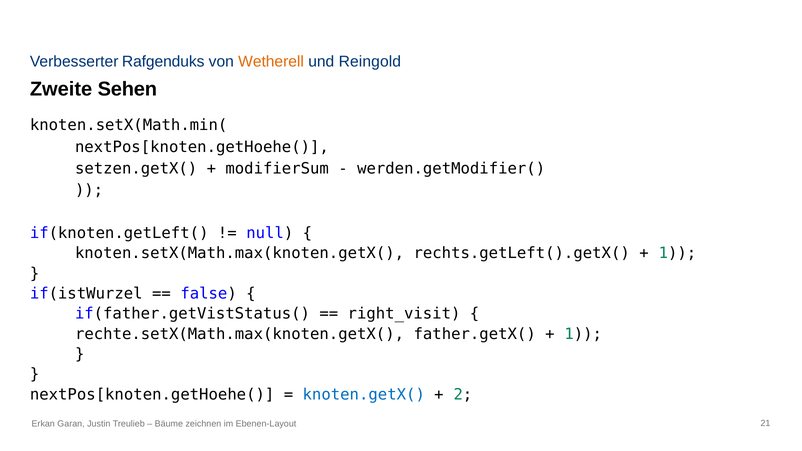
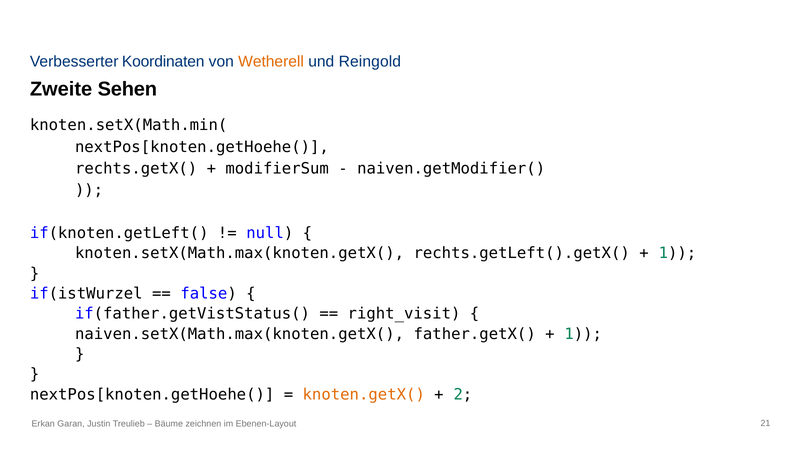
Rafgenduks: Rafgenduks -> Koordinaten
setzen.getX(: setzen.getX( -> rechts.getX(
werden.getModifier(: werden.getModifier( -> naiven.getModifier(
rechte.setX(Math.max(knoten.getX(: rechte.setX(Math.max(knoten.getX( -> naiven.setX(Math.max(knoten.getX(
knoten.getX( colour: blue -> orange
